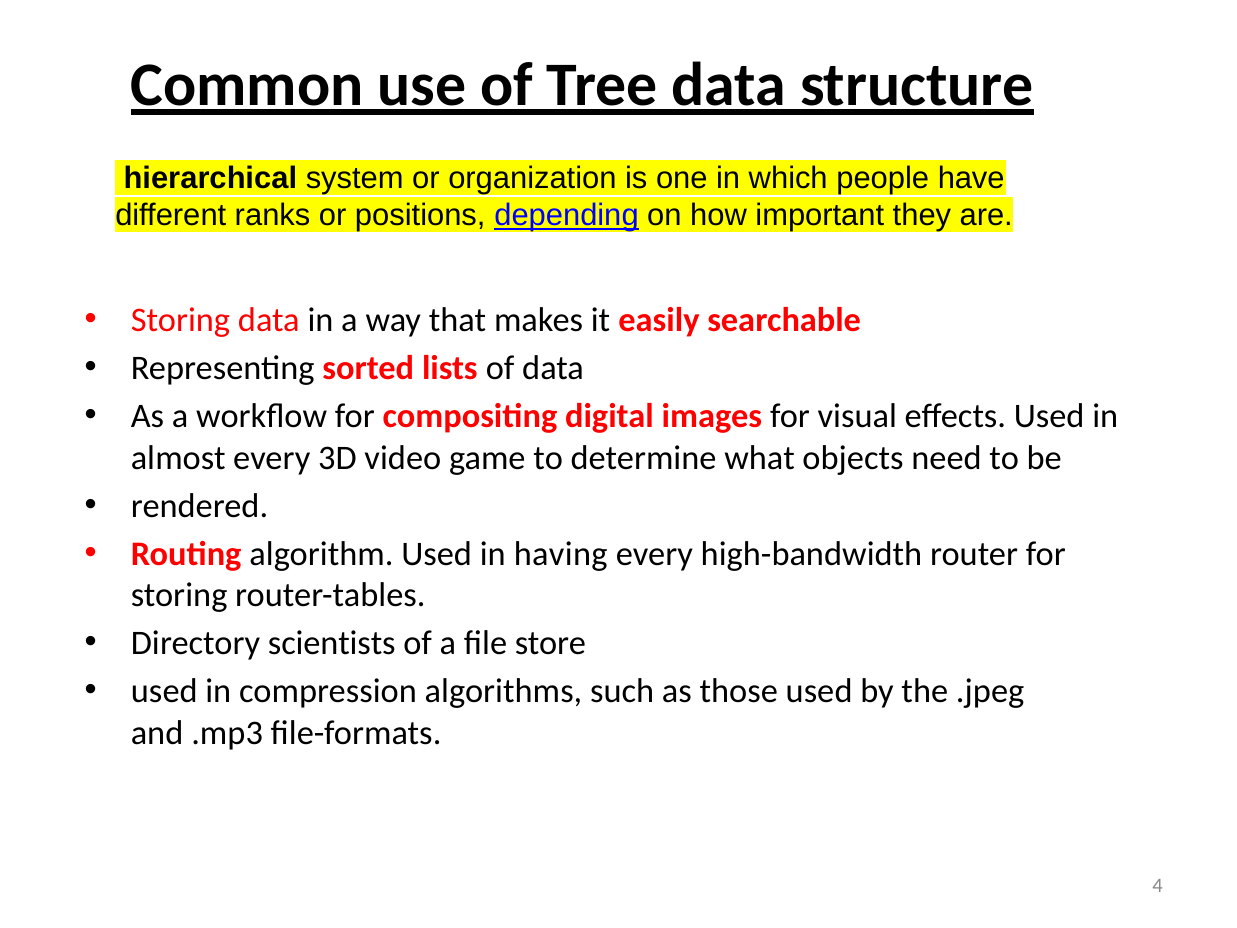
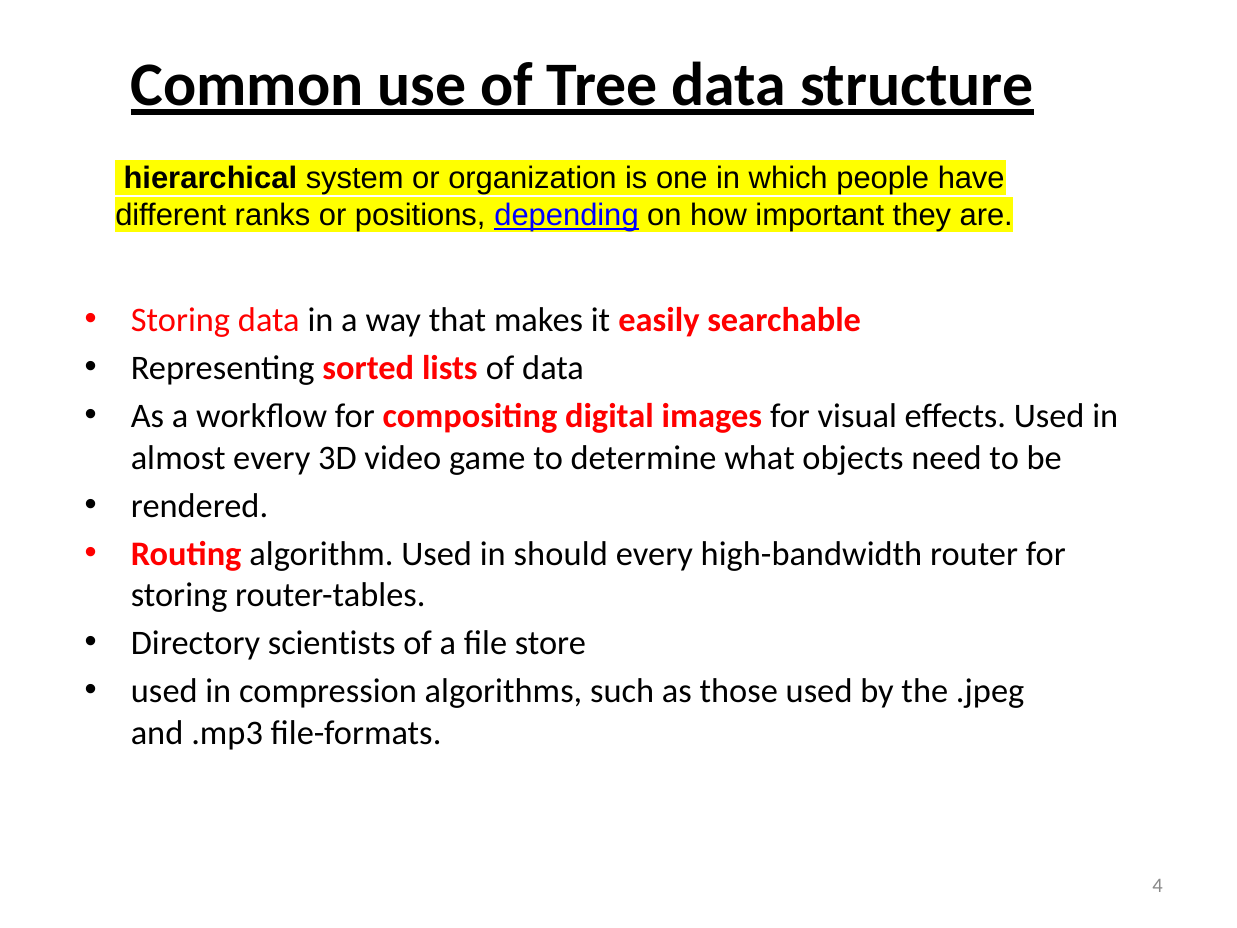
having: having -> should
